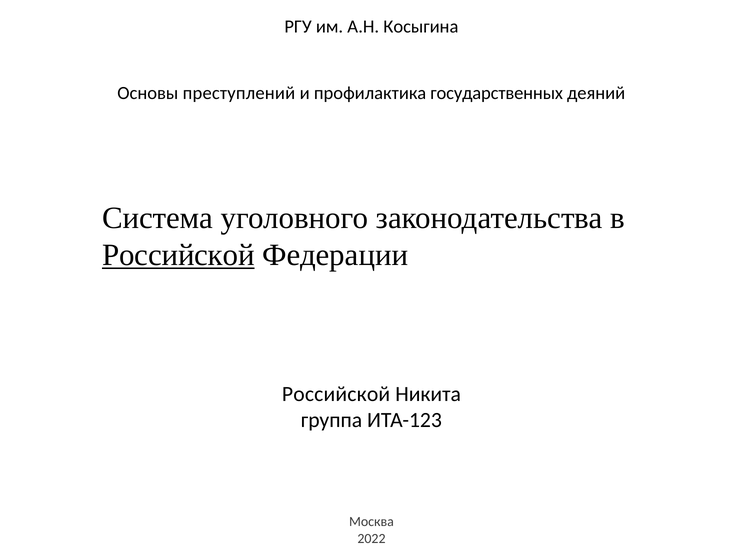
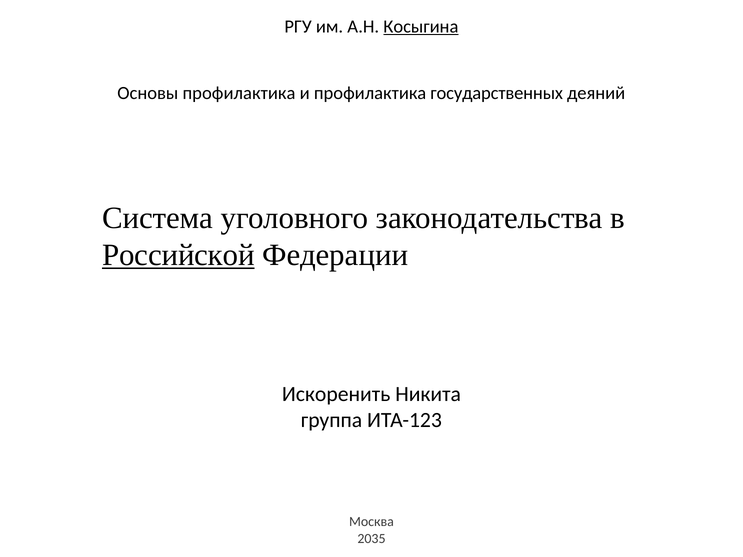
Косыгина underline: none -> present
Основы преступлений: преступлений -> профилактика
Российской at (336, 394): Российской -> Искоренить
2022: 2022 -> 2035
